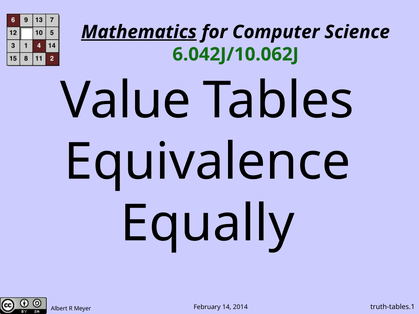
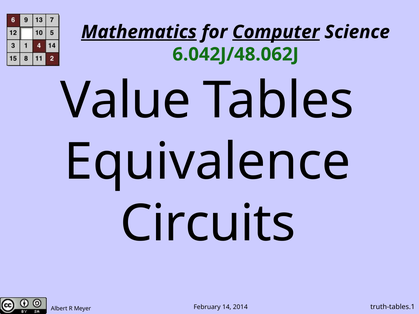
Computer underline: none -> present
6.042J/10.062J: 6.042J/10.062J -> 6.042J/48.062J
Equally: Equally -> Circuits
